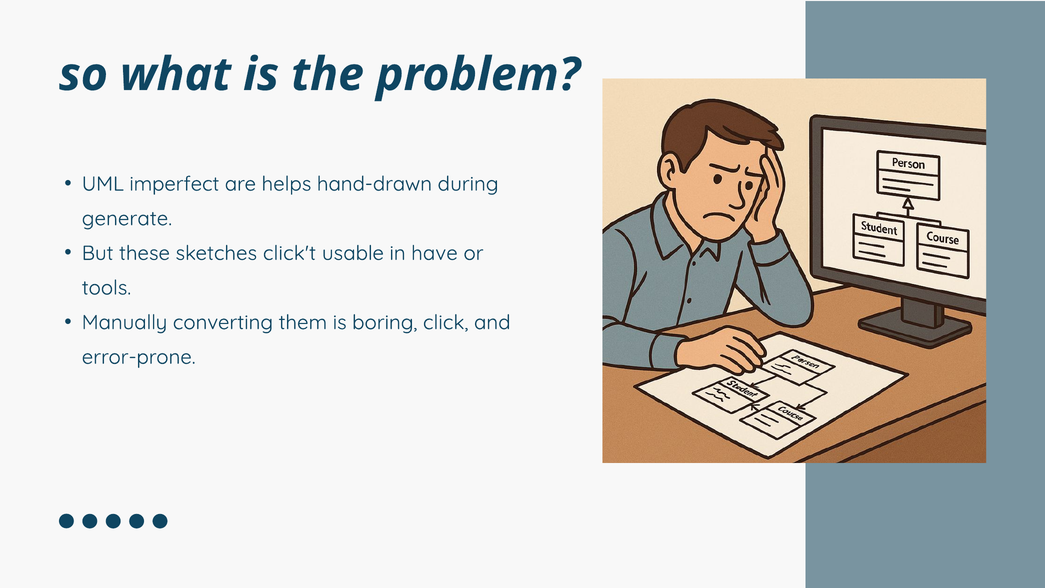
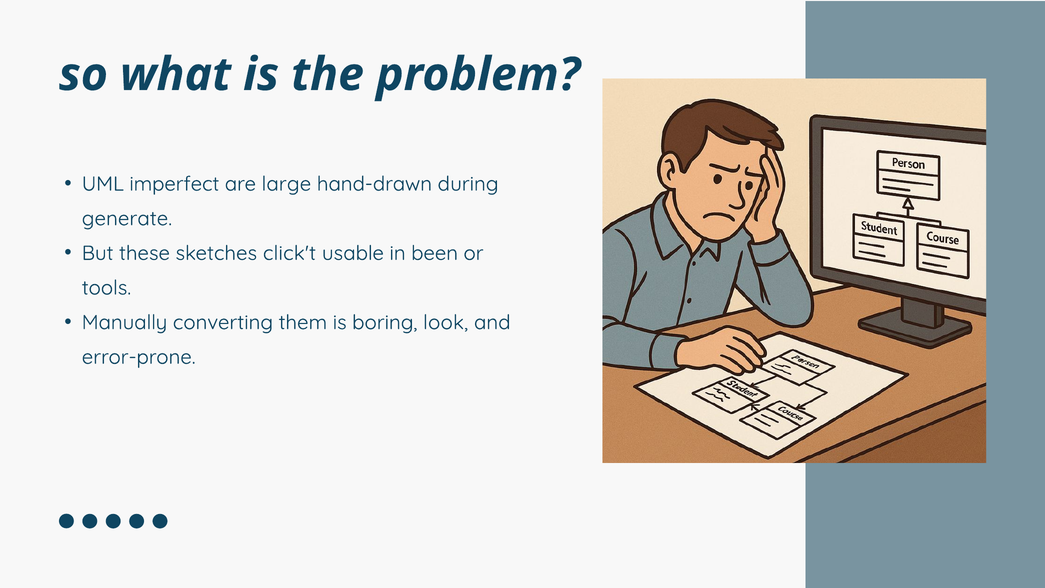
helps: helps -> large
have: have -> been
click: click -> look
